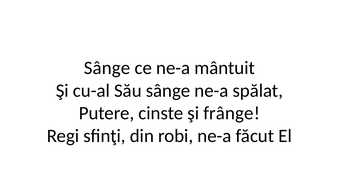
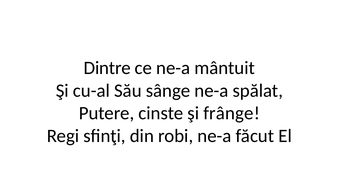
Sânge at (107, 68): Sânge -> Dintre
